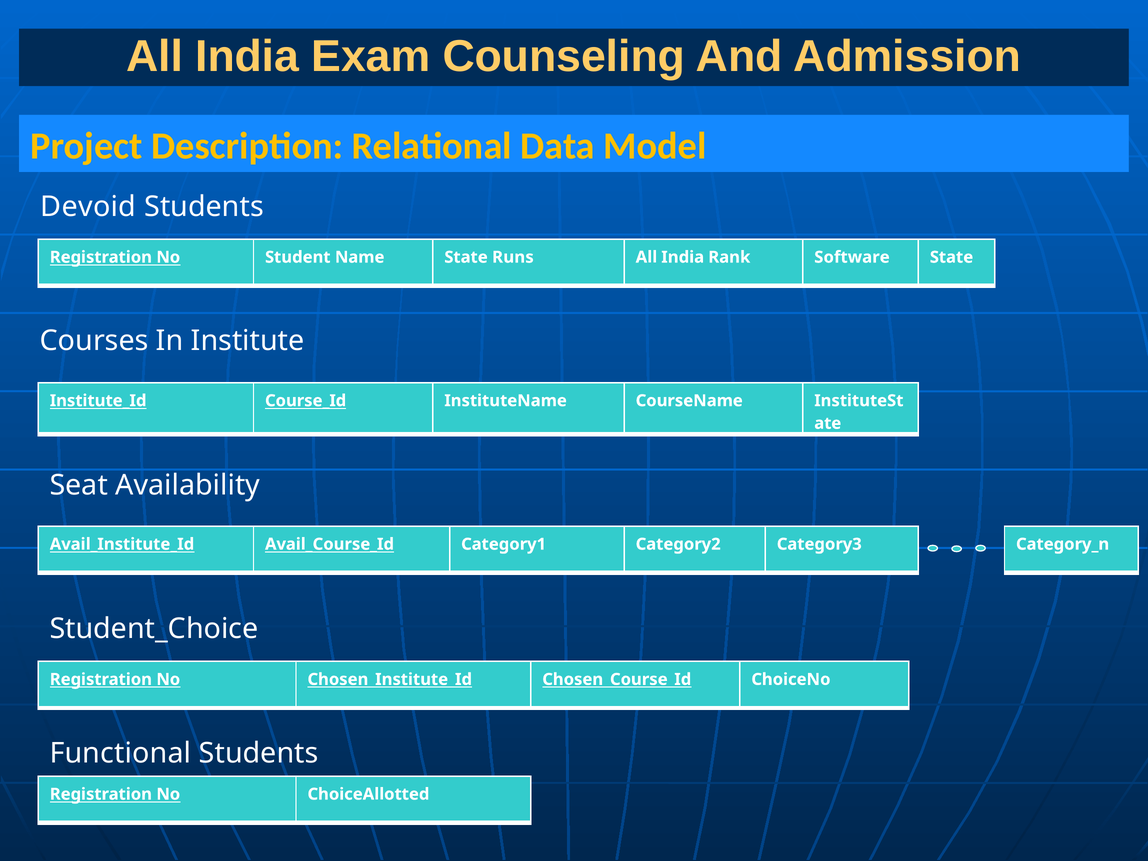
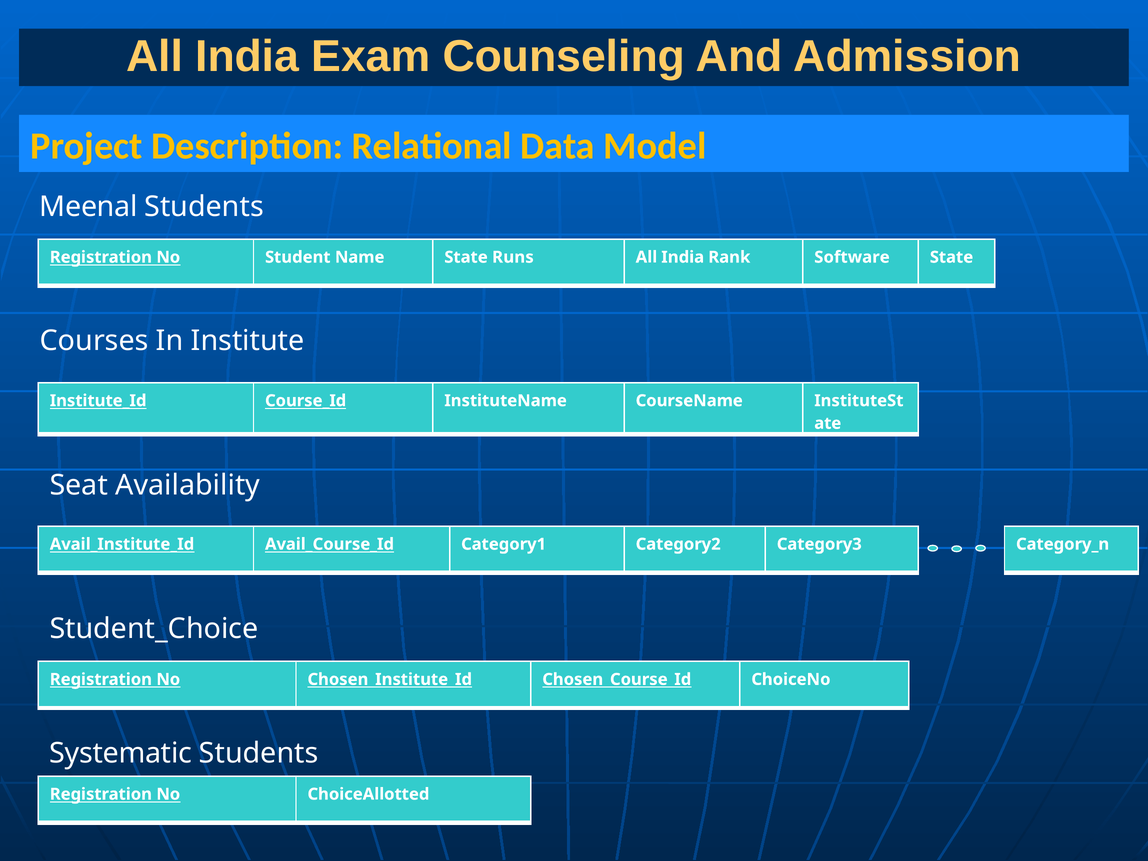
Devoid: Devoid -> Meenal
Functional: Functional -> Systematic
